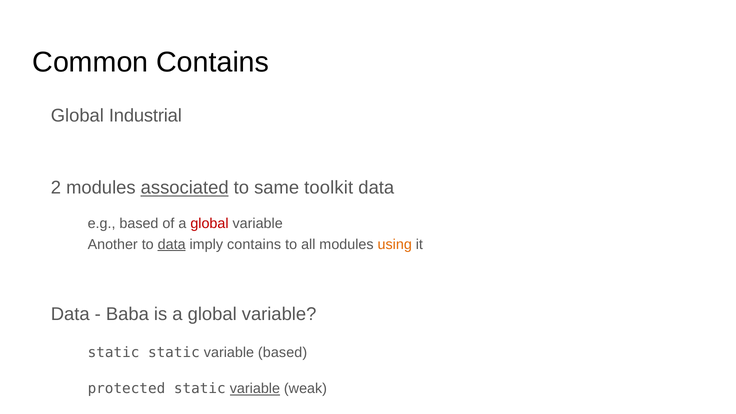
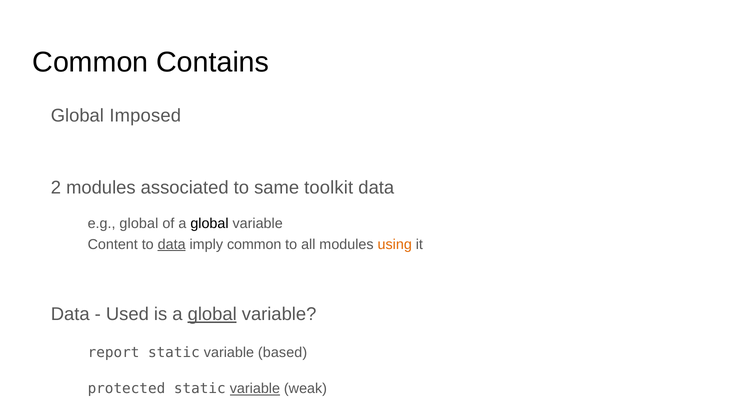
Industrial: Industrial -> Imposed
associated underline: present -> none
e.g based: based -> global
global at (209, 224) colour: red -> black
Another: Another -> Content
imply contains: contains -> common
Baba: Baba -> Used
global at (212, 314) underline: none -> present
static at (114, 353): static -> report
